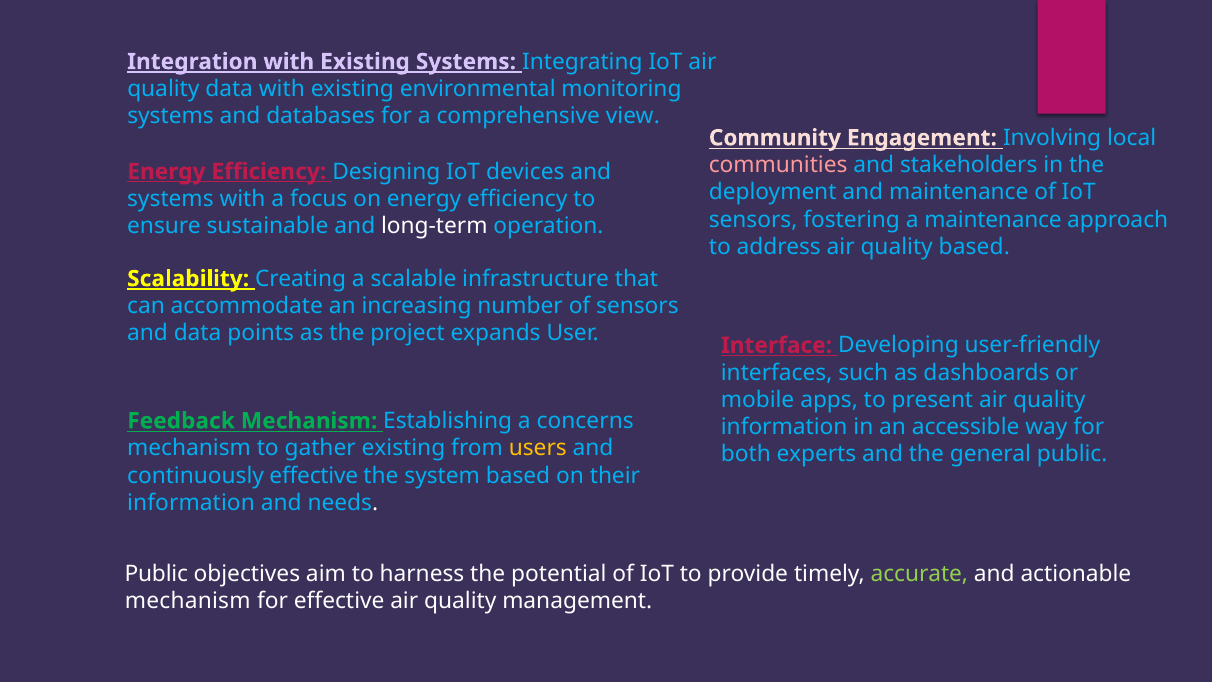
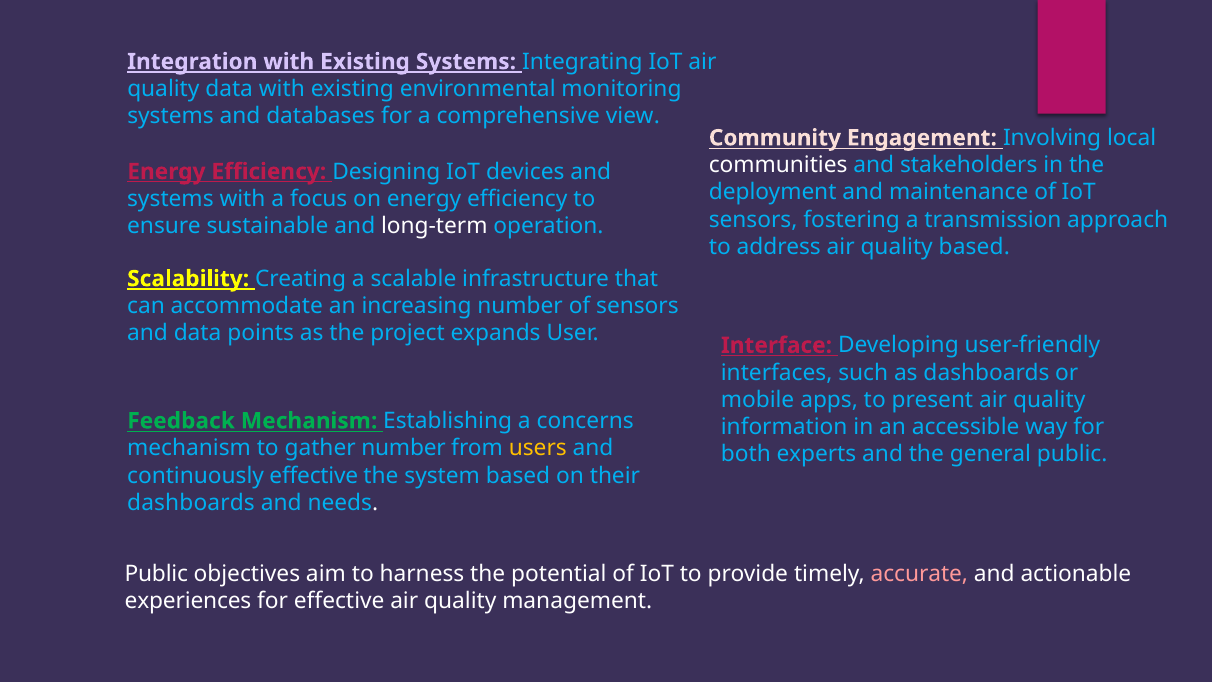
communities colour: pink -> white
a maintenance: maintenance -> transmission
gather existing: existing -> number
information at (191, 503): information -> dashboards
accurate colour: light green -> pink
mechanism at (188, 601): mechanism -> experiences
